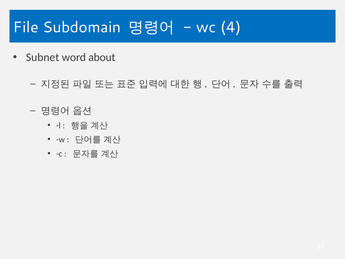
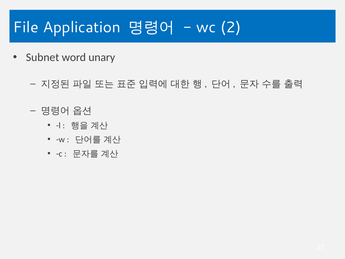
Subdomain: Subdomain -> Application
4: 4 -> 2
about: about -> unary
